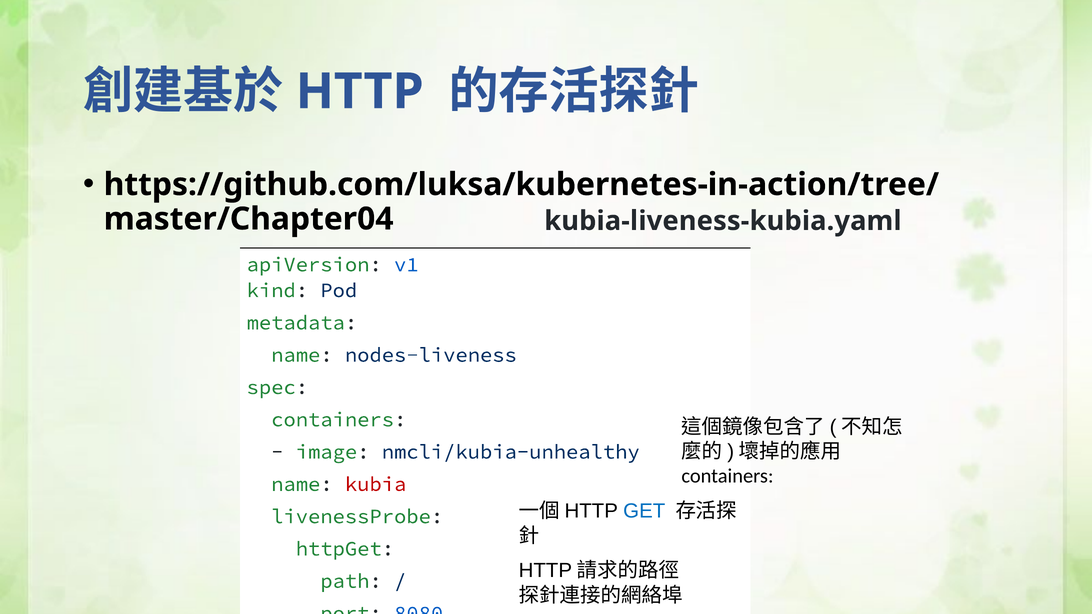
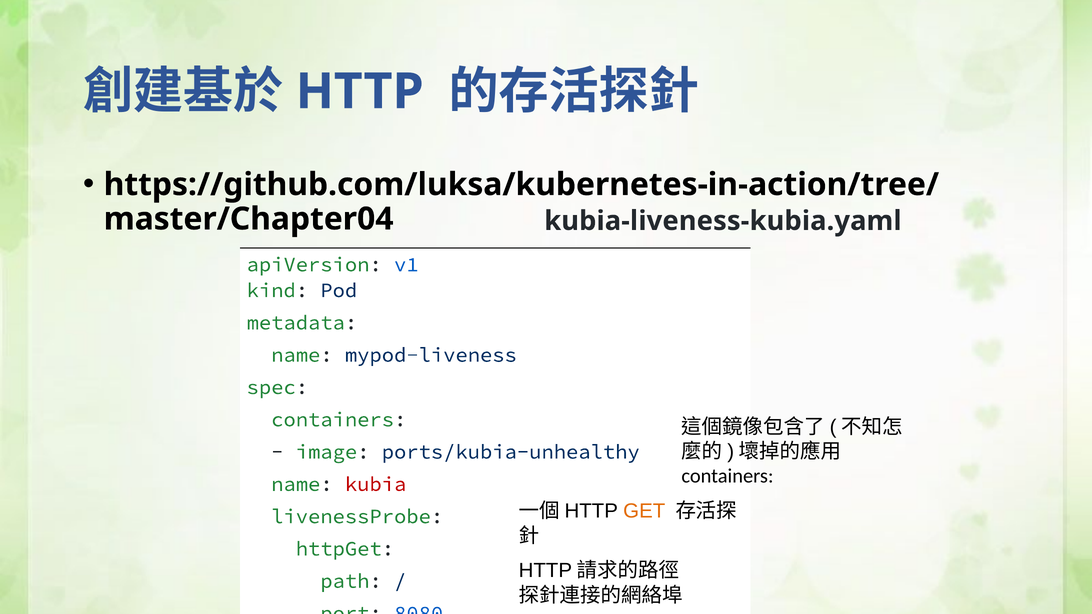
nodes-liveness: nodes-liveness -> mypod-liveness
nmcli/kubia-unhealthy: nmcli/kubia-unhealthy -> ports/kubia-unhealthy
GET colour: blue -> orange
